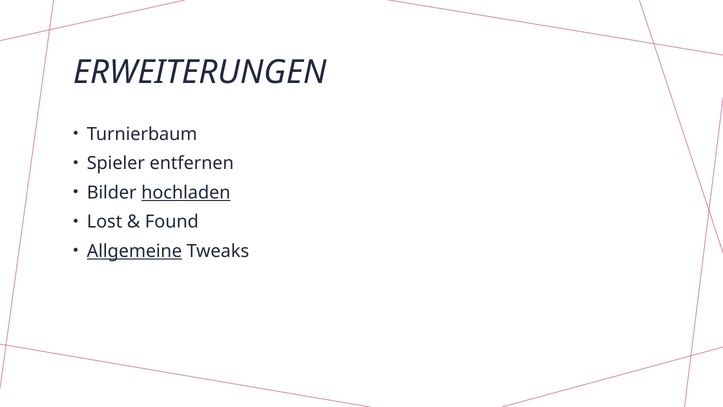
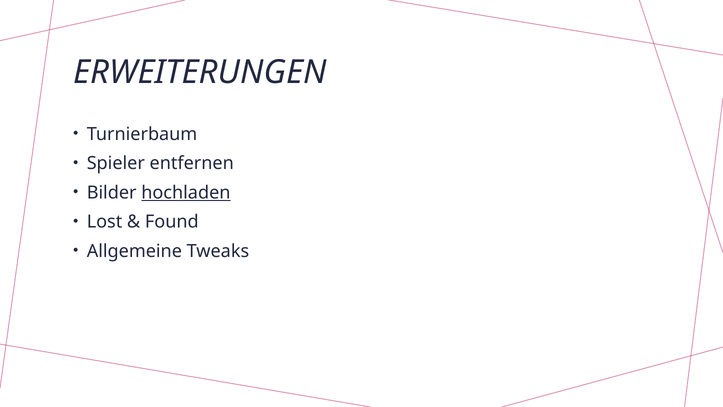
Allgemeine underline: present -> none
